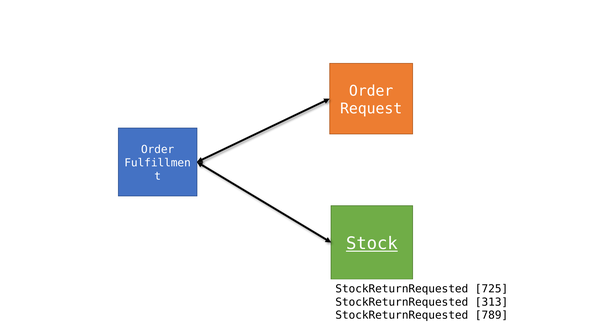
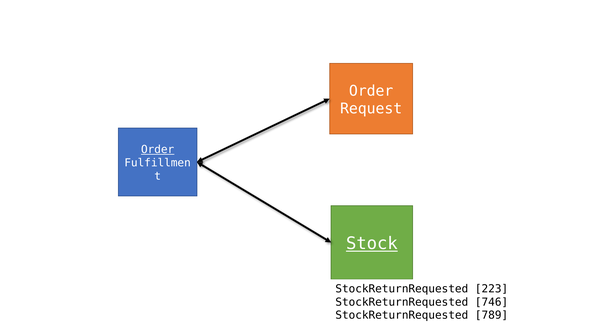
Order at (158, 149) underline: none -> present
725: 725 -> 223
313: 313 -> 746
